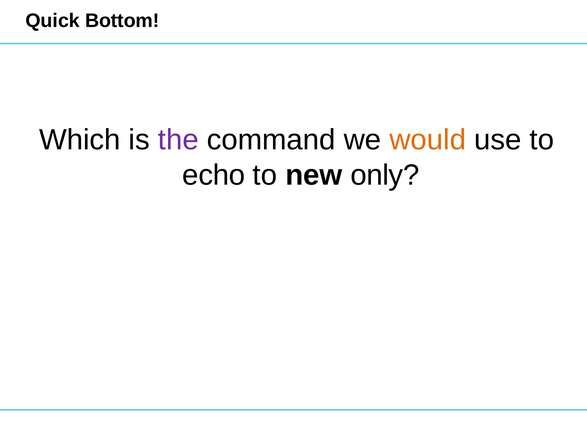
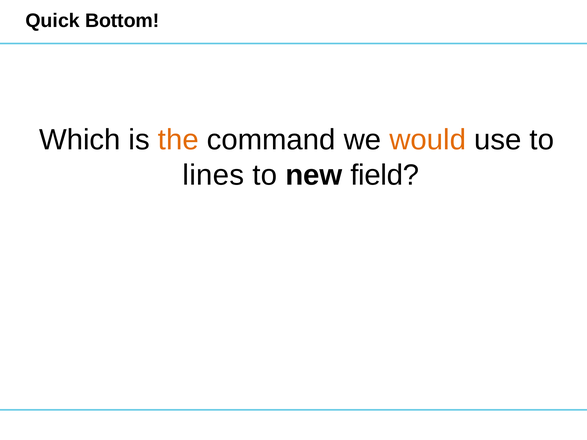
the colour: purple -> orange
echo: echo -> lines
only: only -> field
